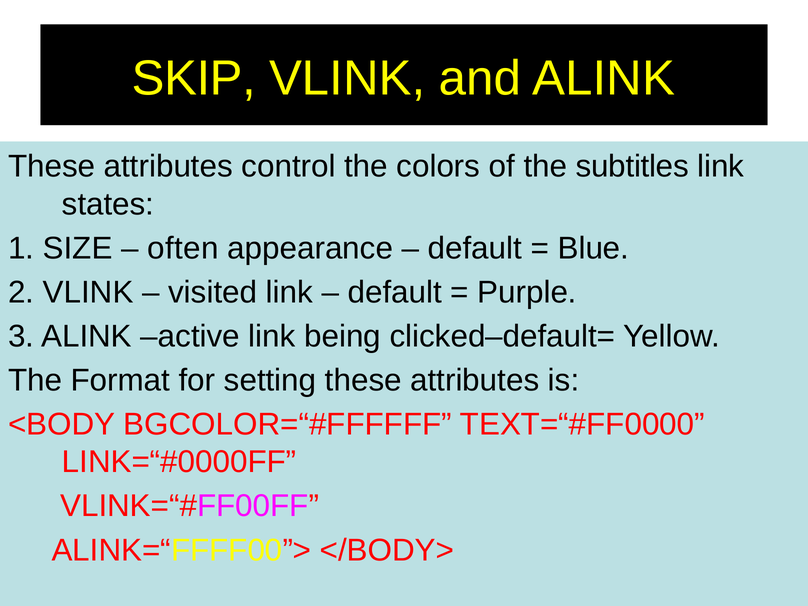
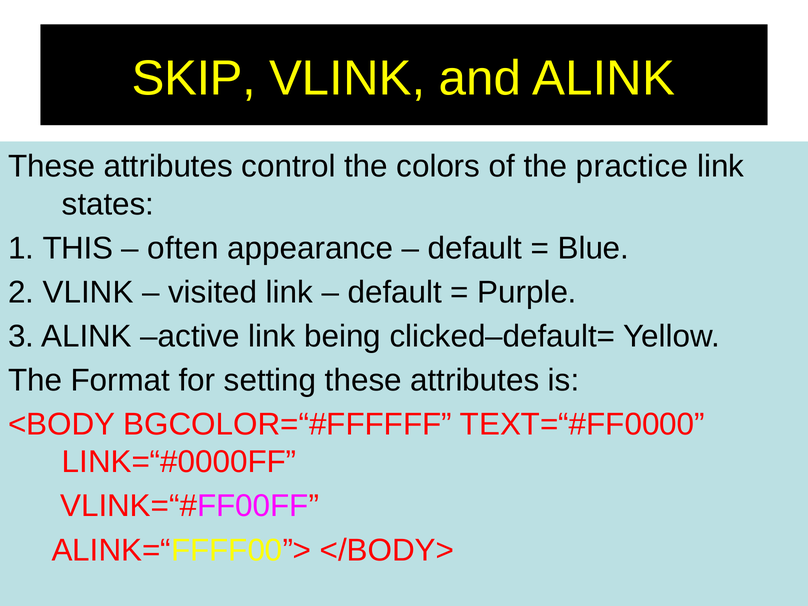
subtitles: subtitles -> practice
SIZE: SIZE -> THIS
